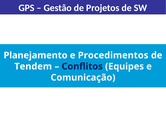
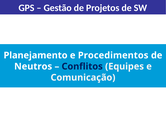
Tendem: Tendem -> Neutros
